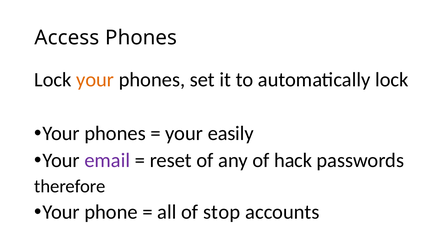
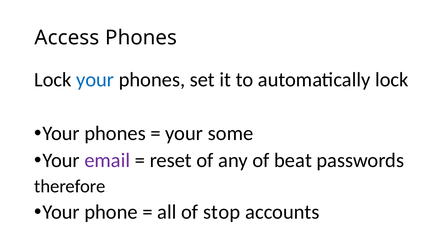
your at (95, 80) colour: orange -> blue
easily: easily -> some
hack: hack -> beat
